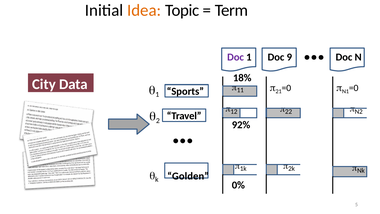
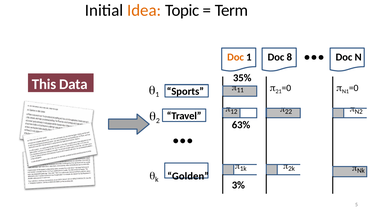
Doc at (236, 57) colour: purple -> orange
9: 9 -> 8
18%: 18% -> 35%
City: City -> This
92%: 92% -> 63%
0%: 0% -> 3%
